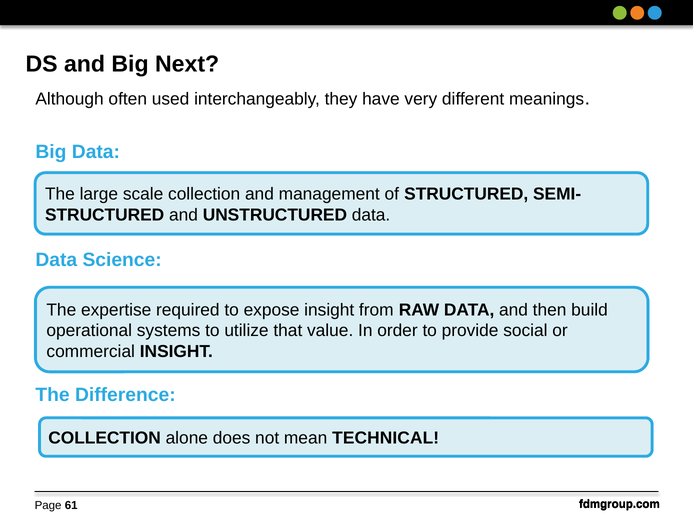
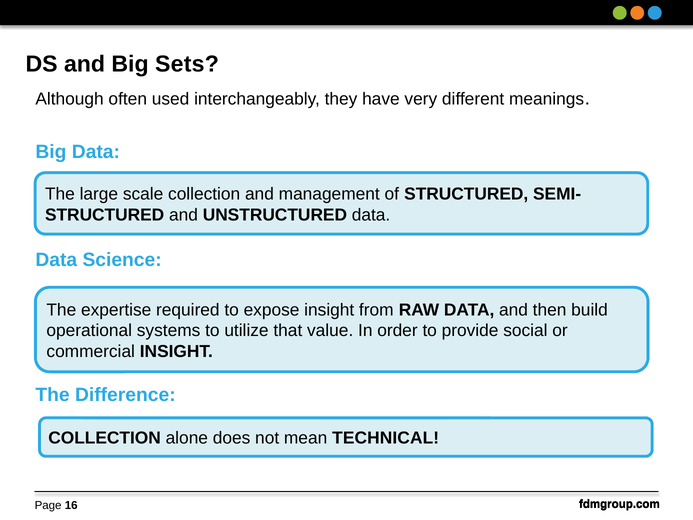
Next: Next -> Sets
61: 61 -> 16
